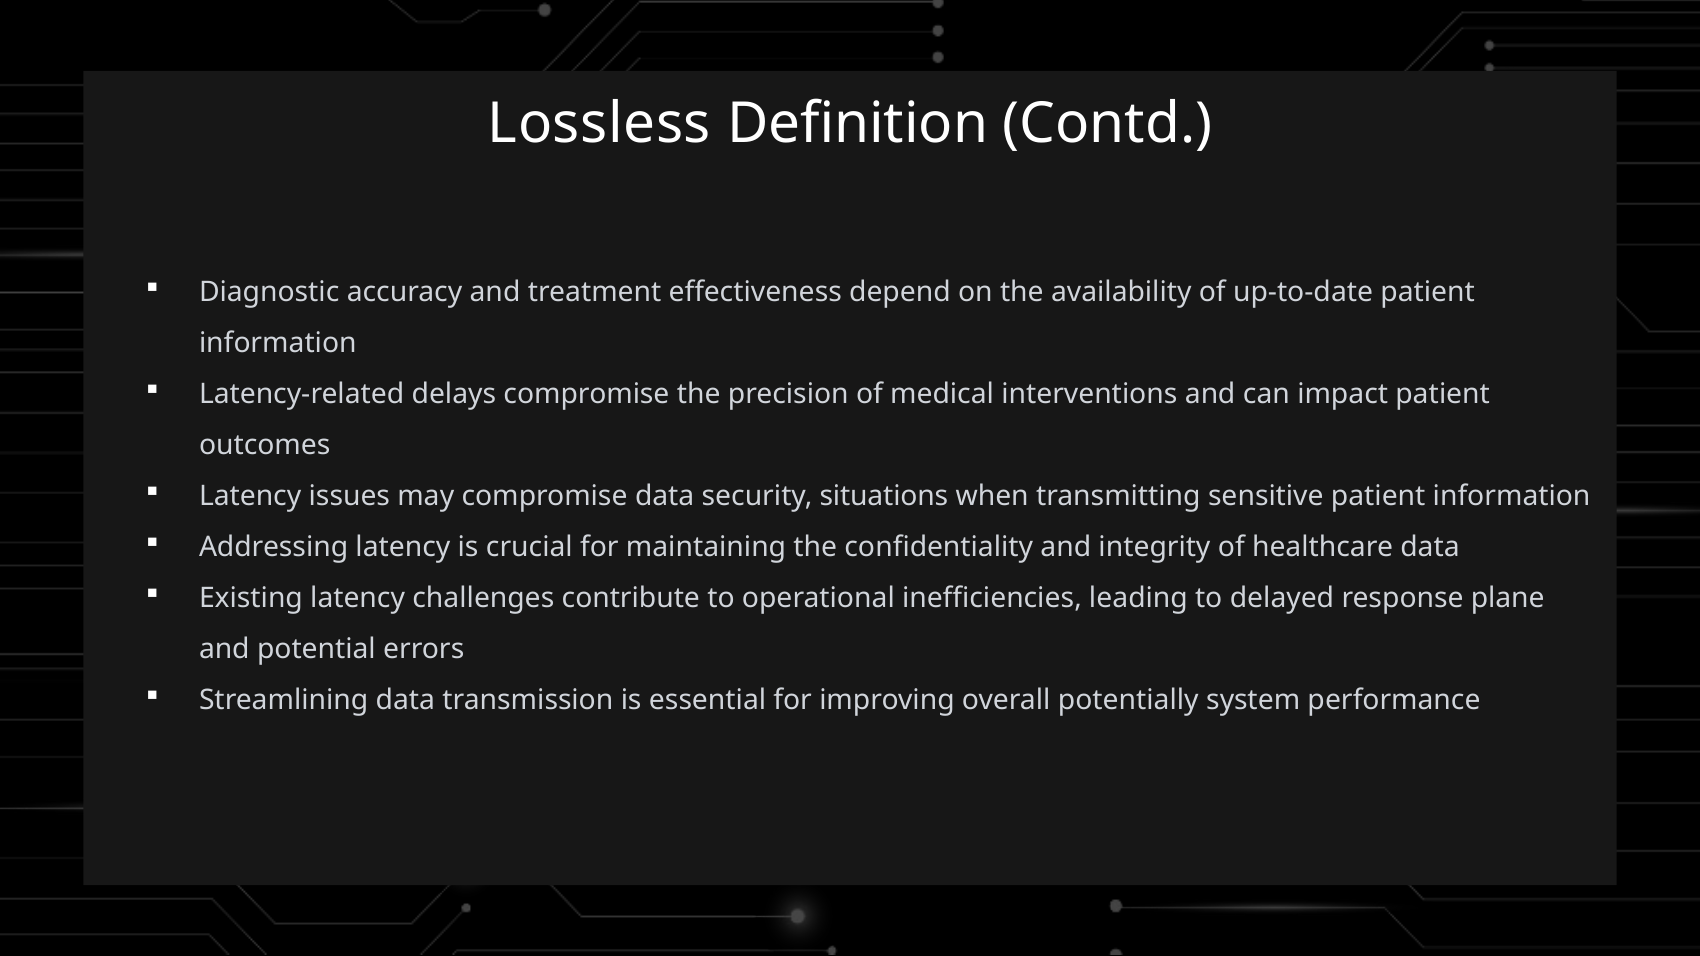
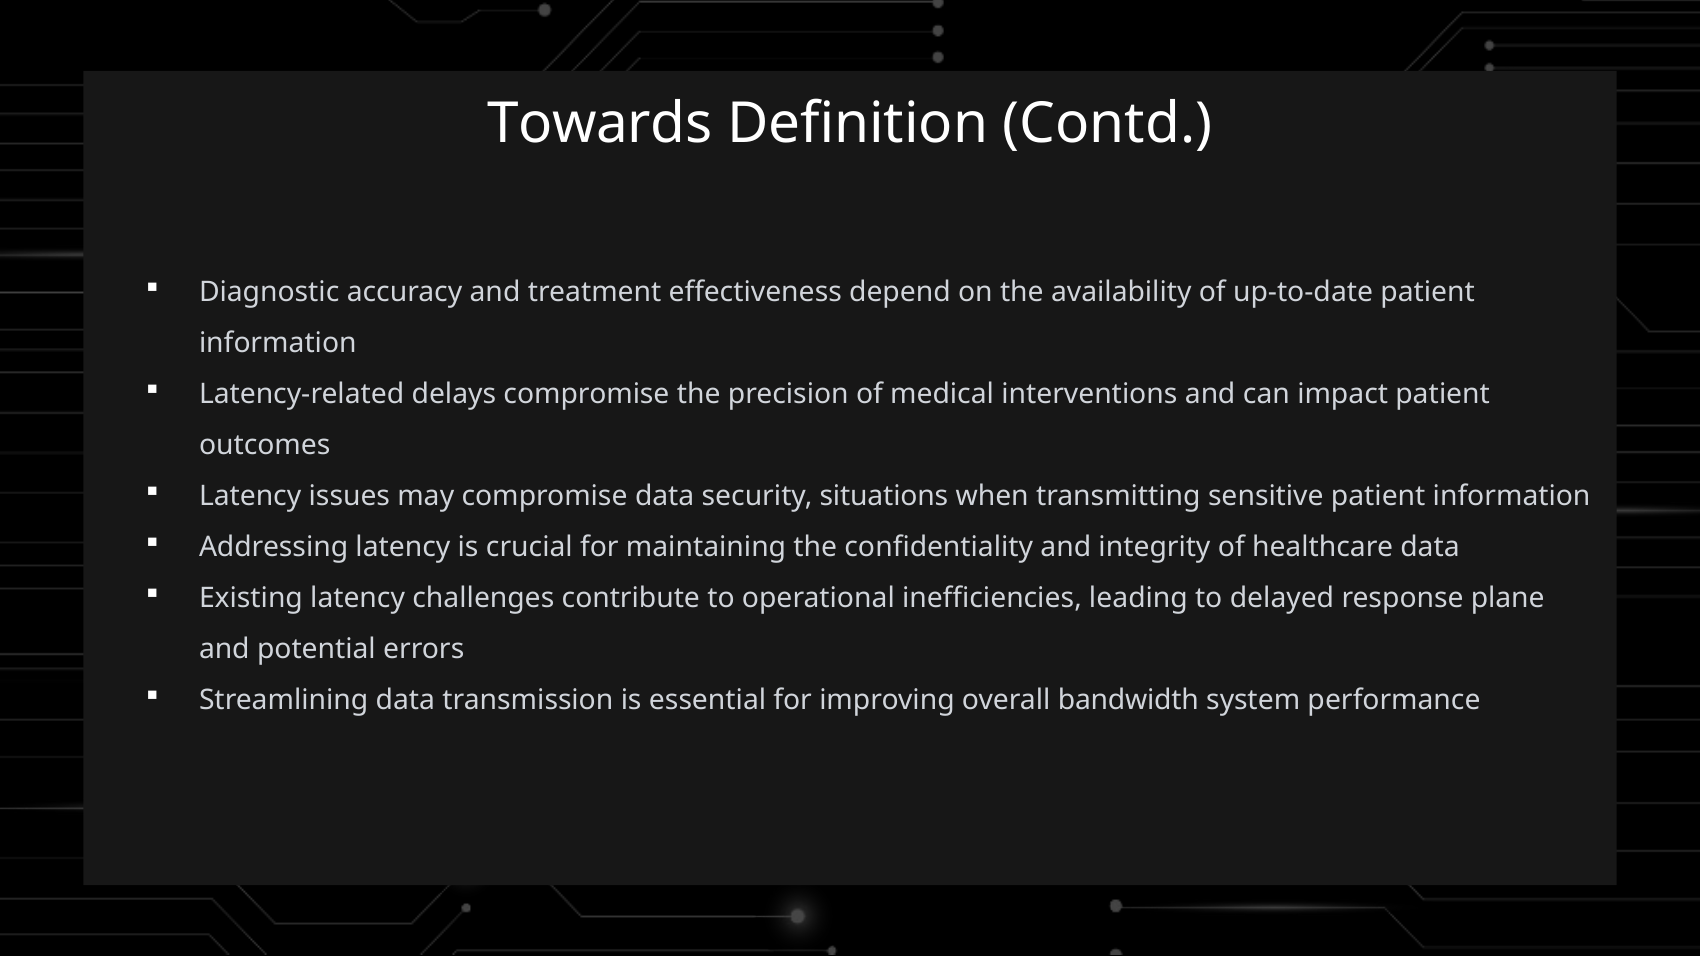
Lossless: Lossless -> Towards
potentially: potentially -> bandwidth
